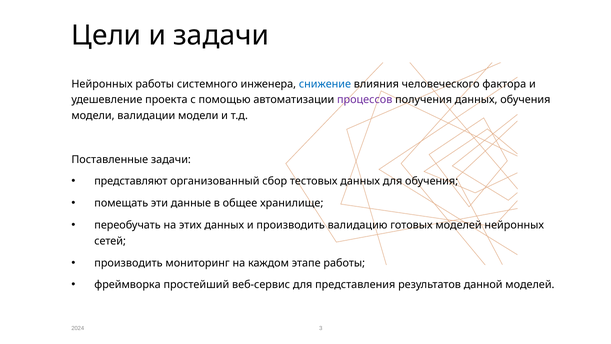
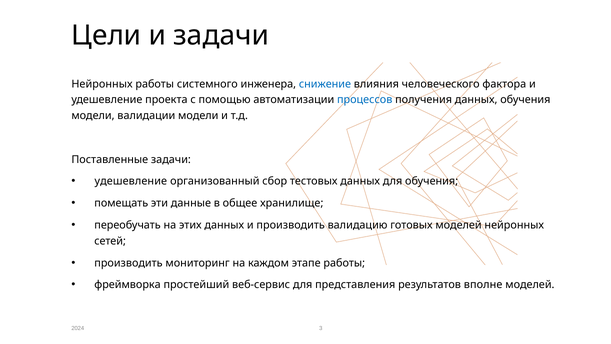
процессов colour: purple -> blue
представляют at (131, 181): представляют -> удешевление
данной: данной -> вполне
